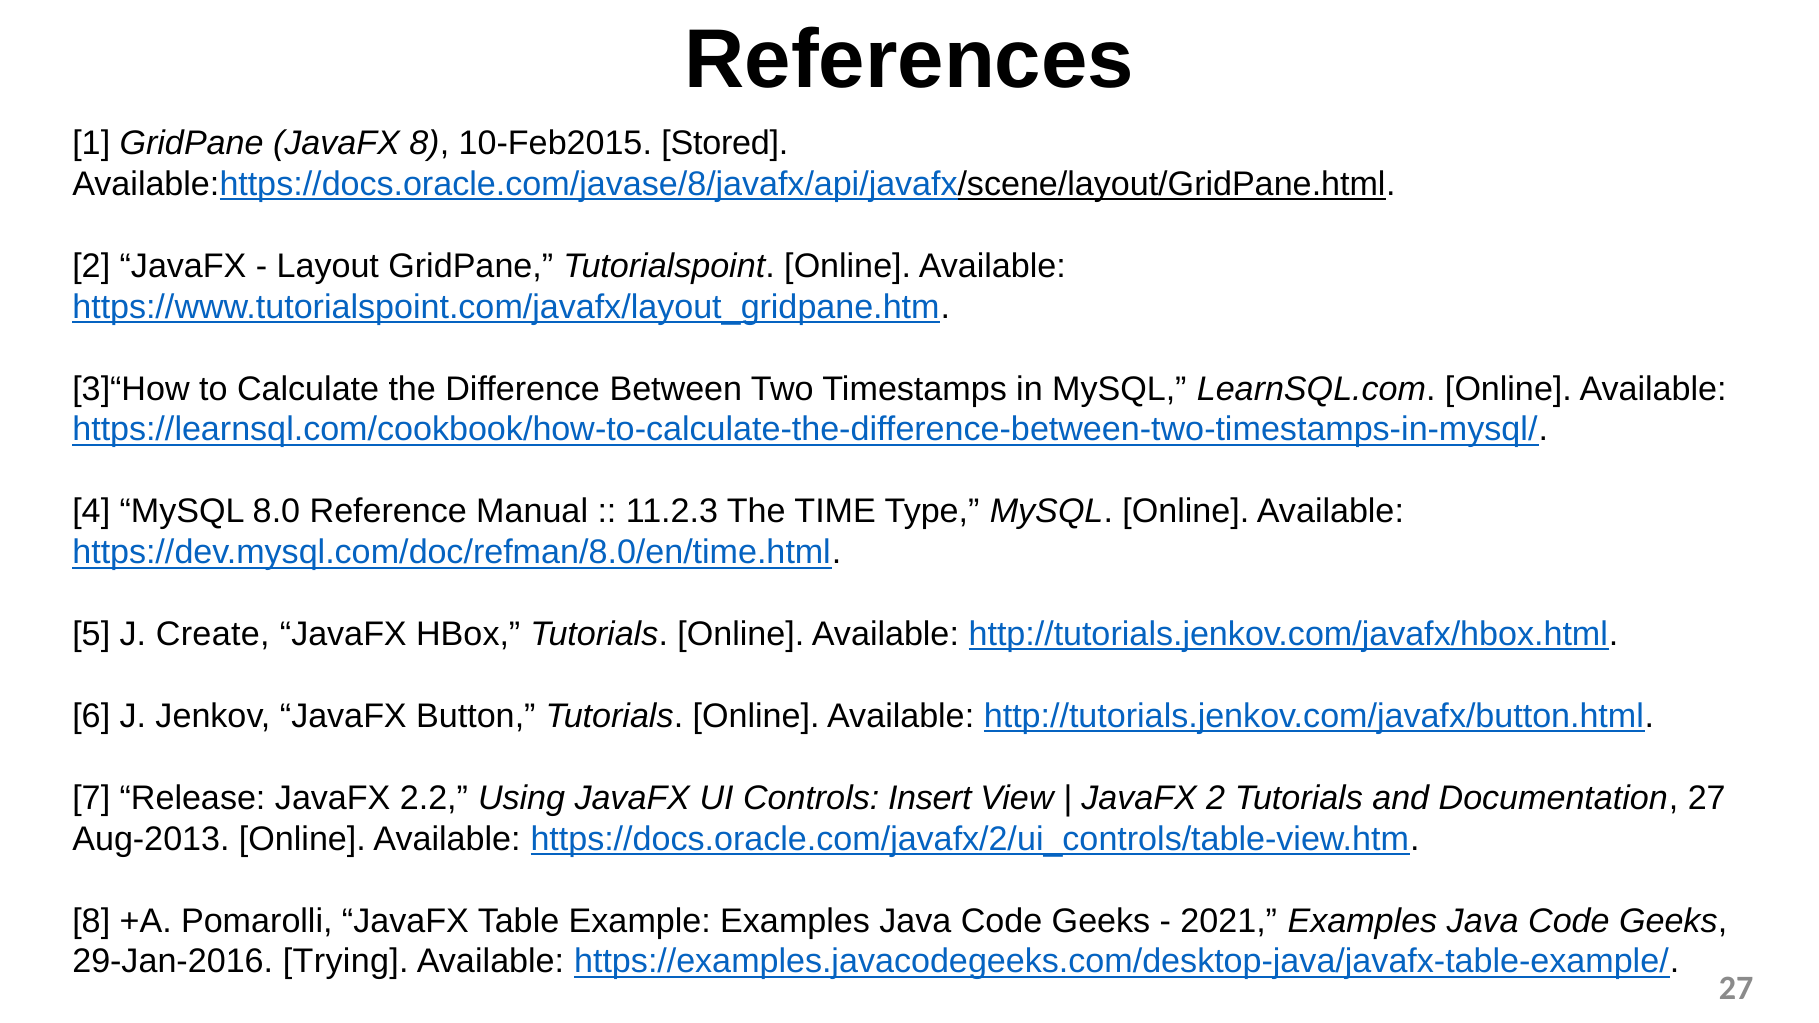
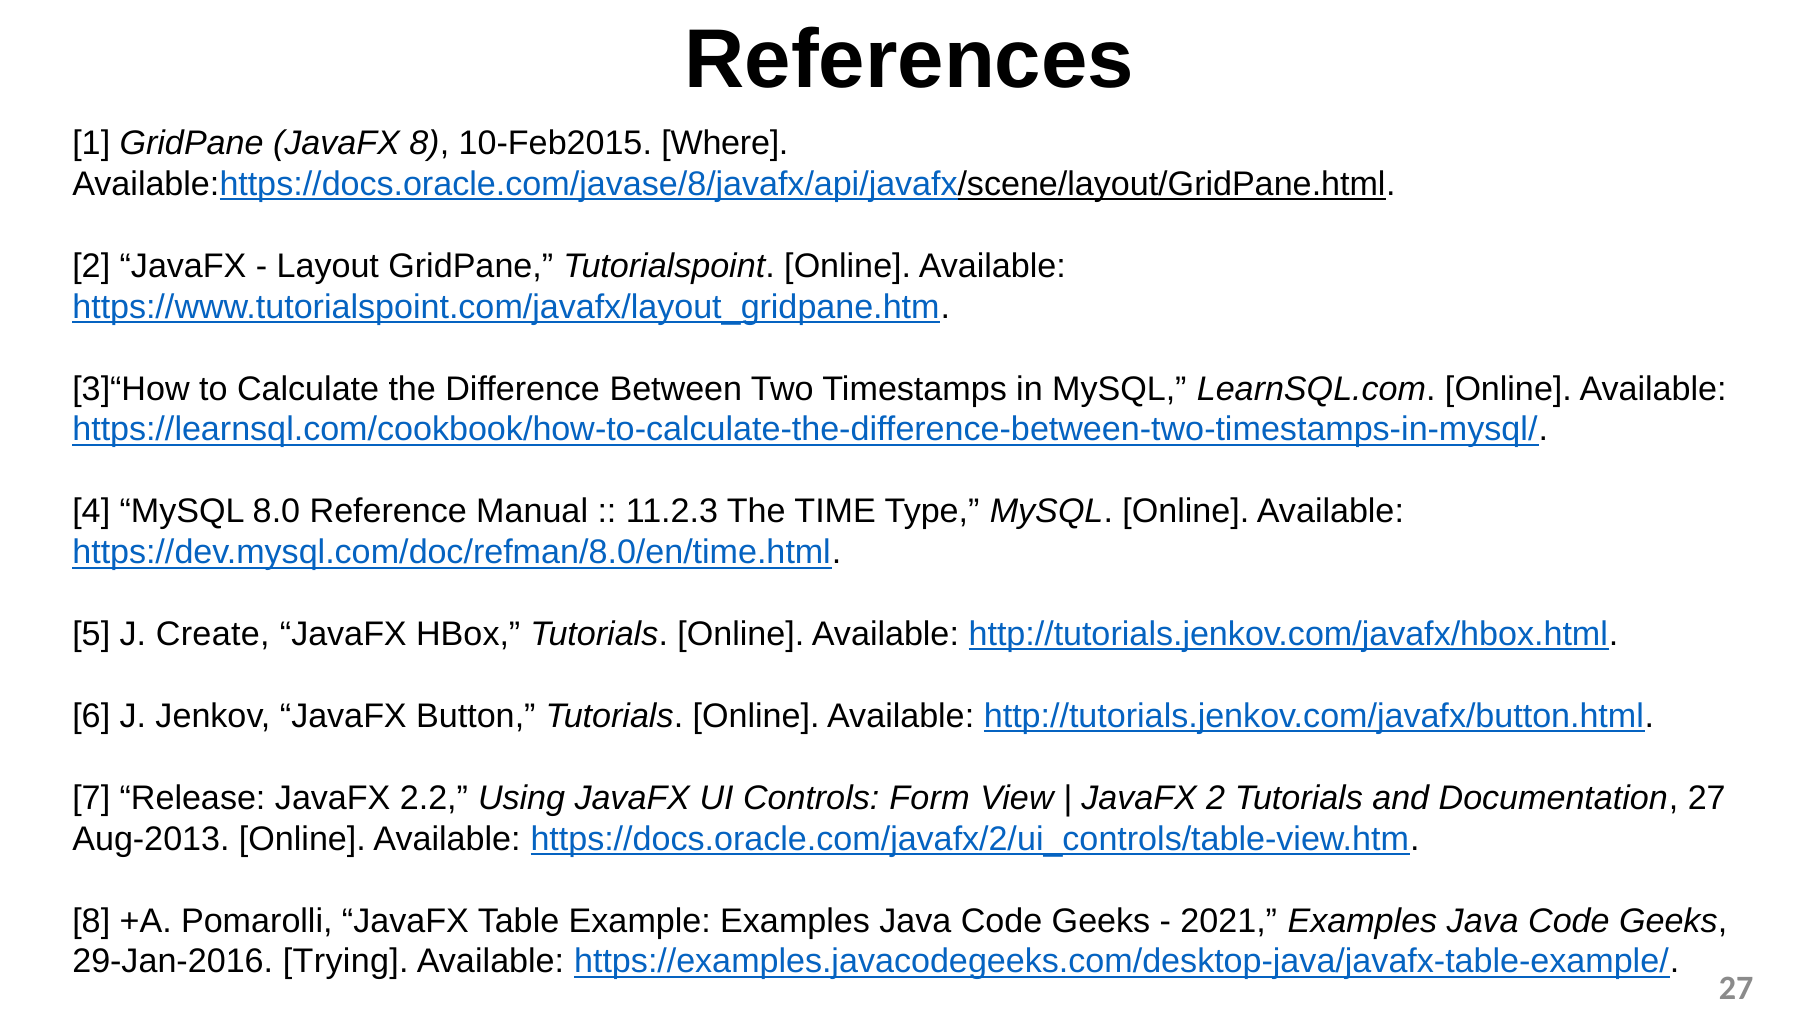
Stored: Stored -> Where
Insert: Insert -> Form
